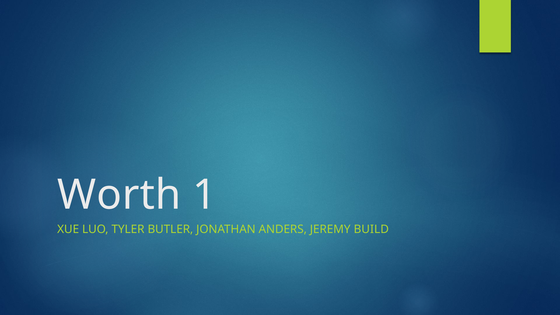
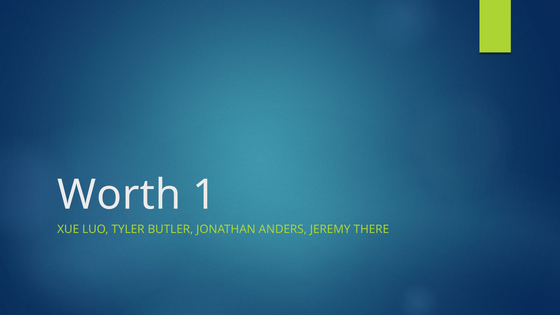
BUILD: BUILD -> THERE
